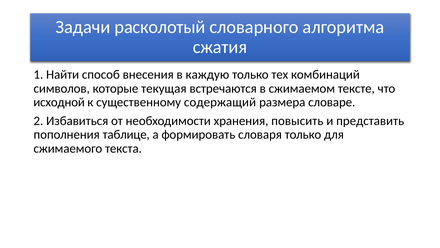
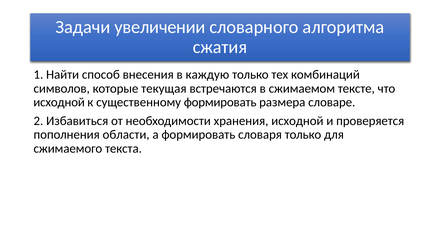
расколотый: расколотый -> увеличении
существенному содержащий: содержащий -> формировать
хранения повысить: повысить -> исходной
представить: представить -> проверяется
таблице: таблице -> области
